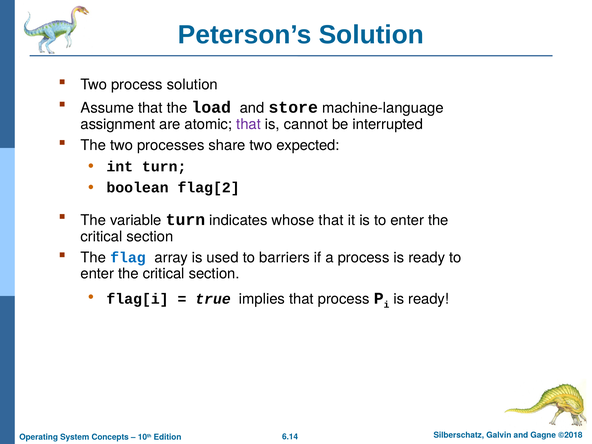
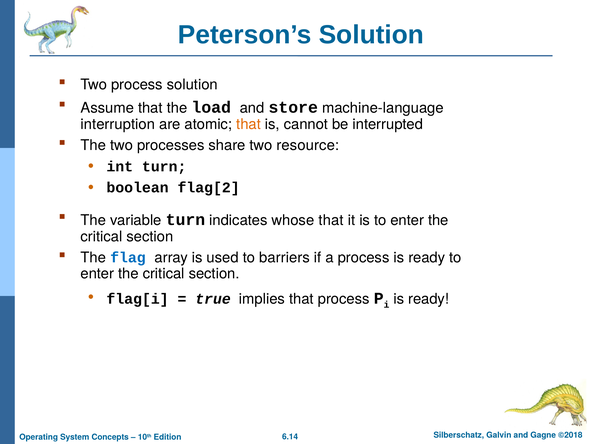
assignment: assignment -> interruption
that at (249, 124) colour: purple -> orange
expected: expected -> resource
